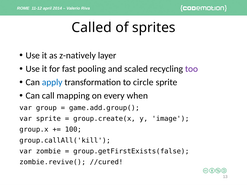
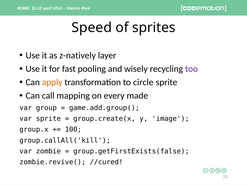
Called: Called -> Speed
scaled: scaled -> wisely
apply colour: blue -> orange
when: when -> made
